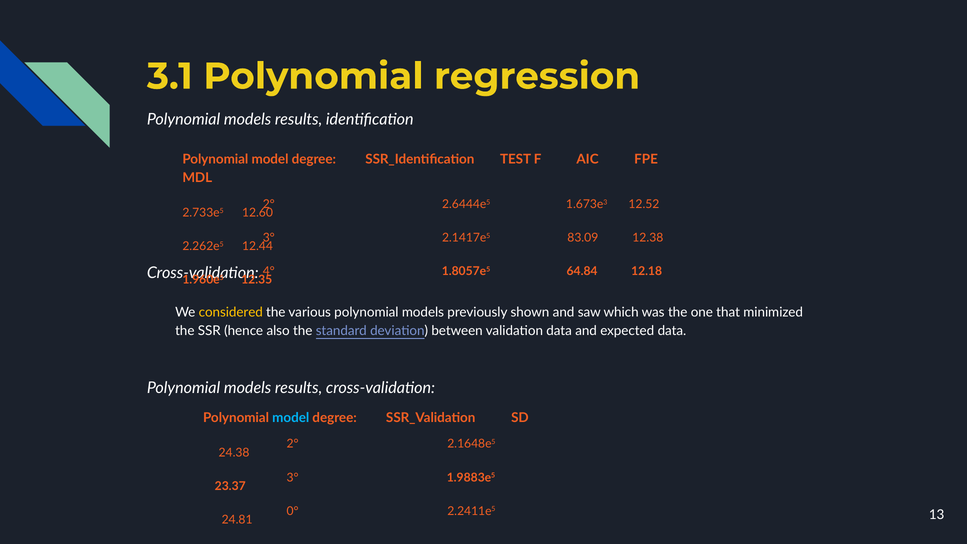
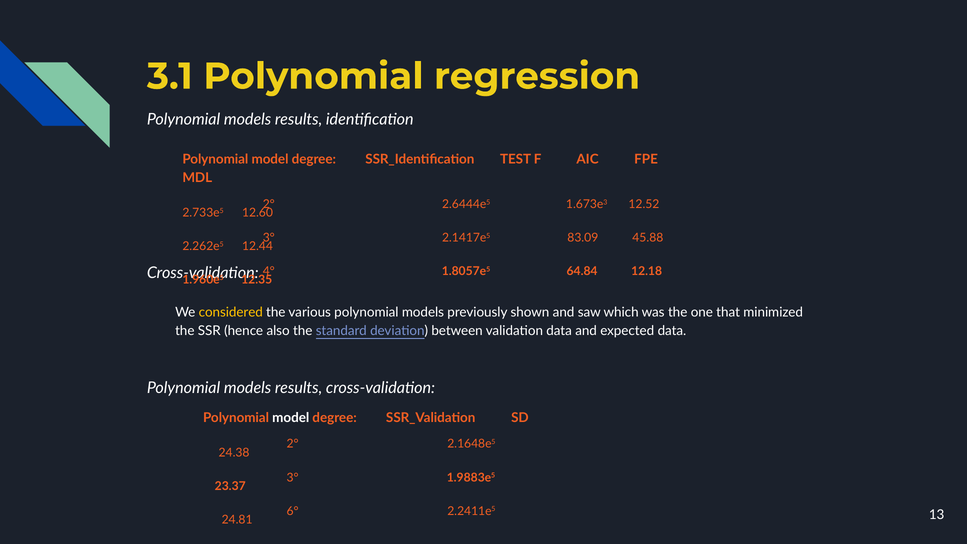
12.38: 12.38 -> 45.88
model at (291, 418) colour: light blue -> white
0°: 0° -> 6°
